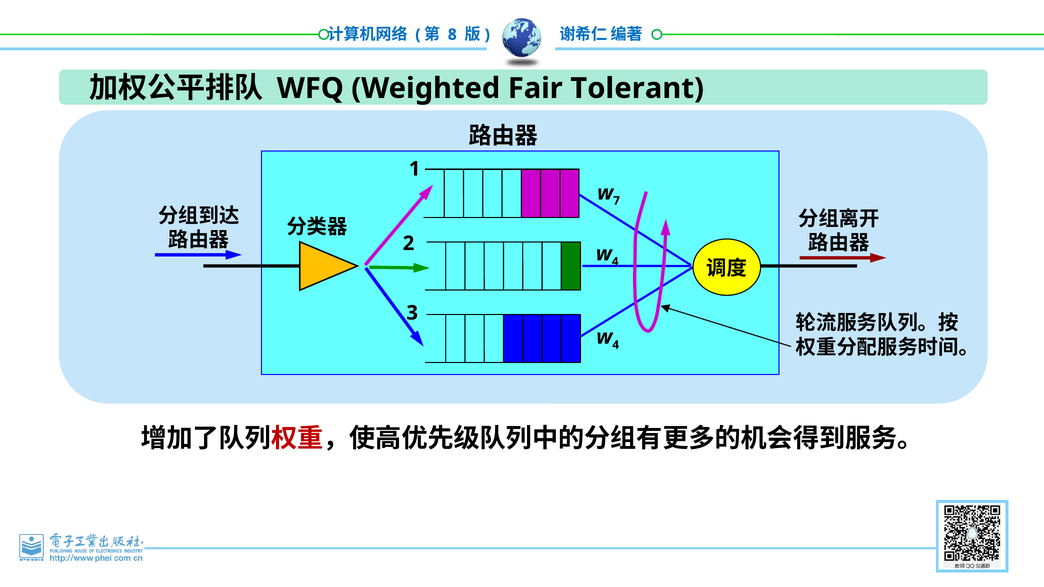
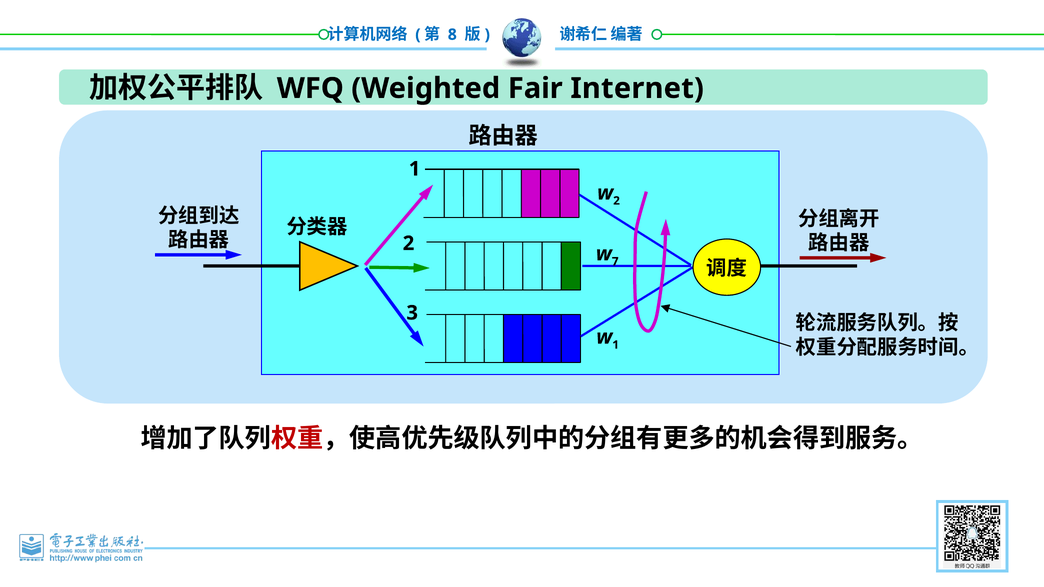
Tolerant: Tolerant -> Internet
7 at (617, 201): 7 -> 2
4 at (615, 262): 4 -> 7
4 at (616, 345): 4 -> 1
